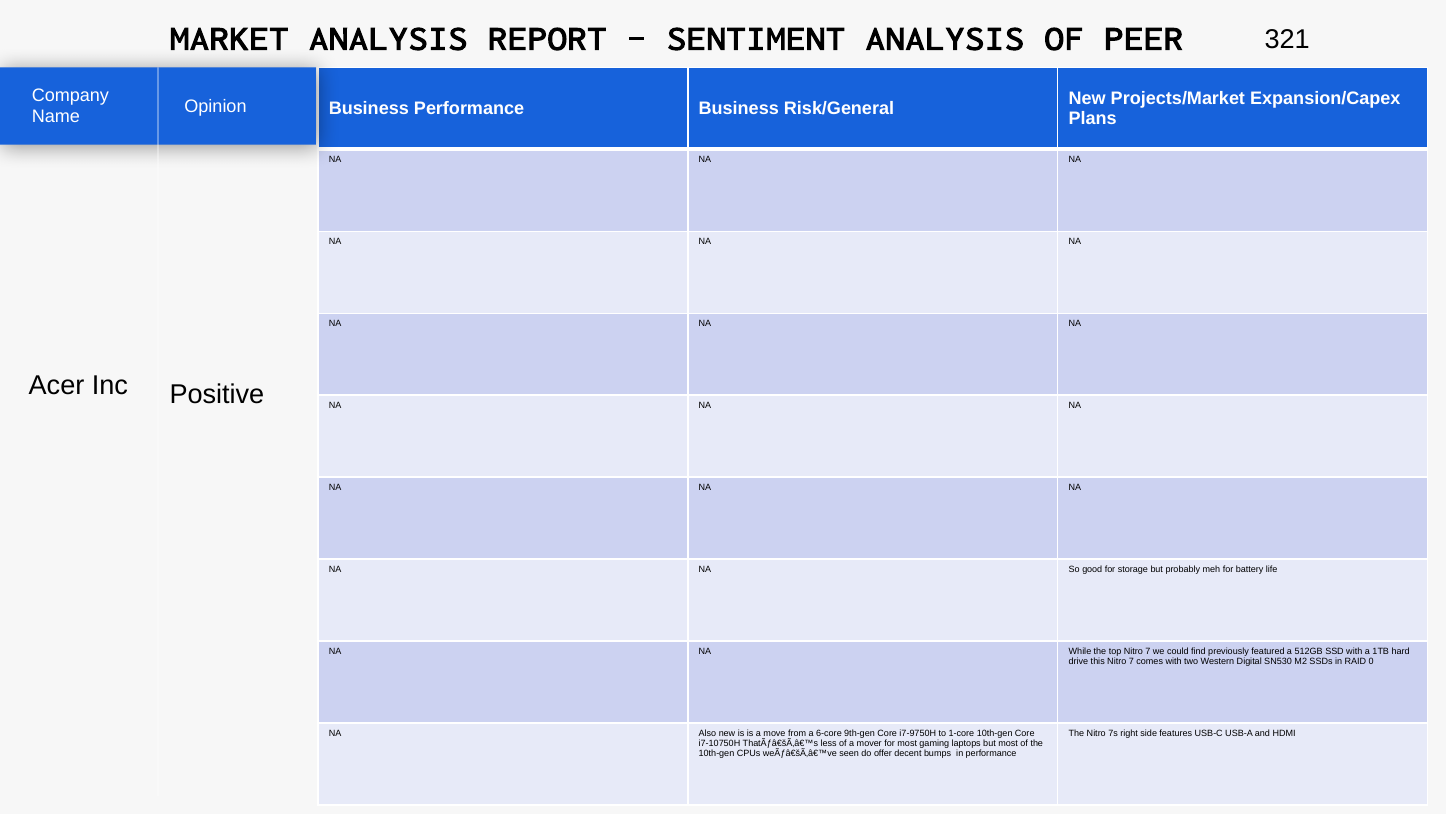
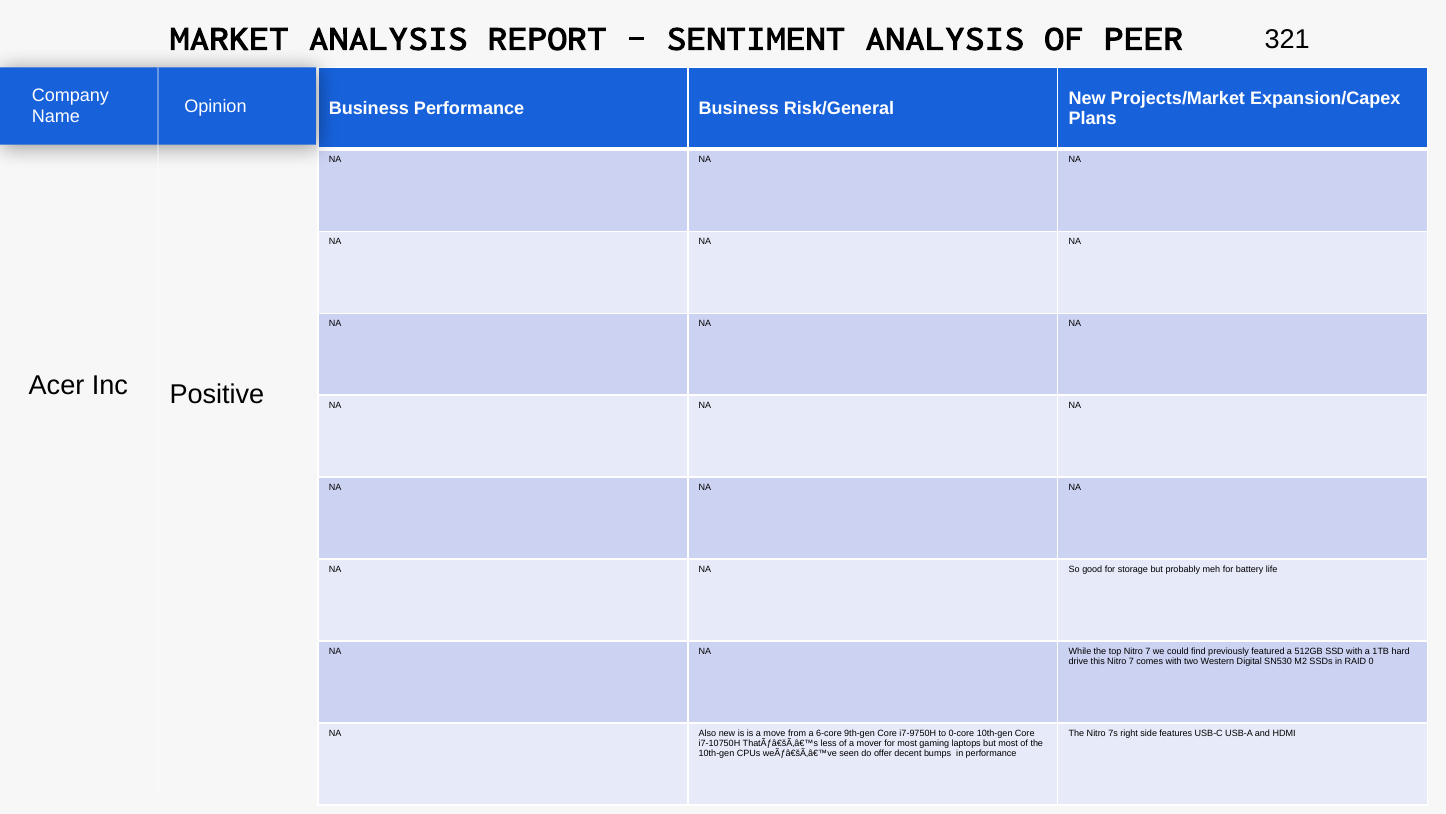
1-core: 1-core -> 0-core
